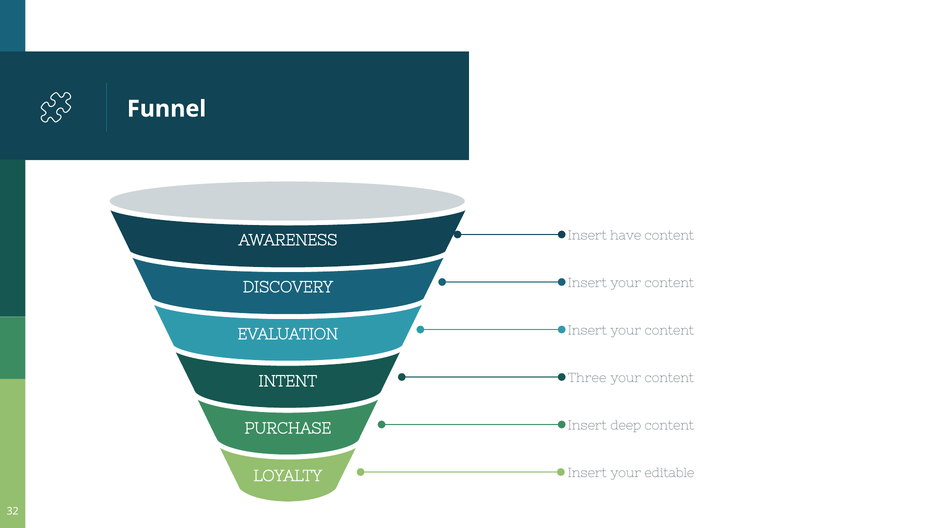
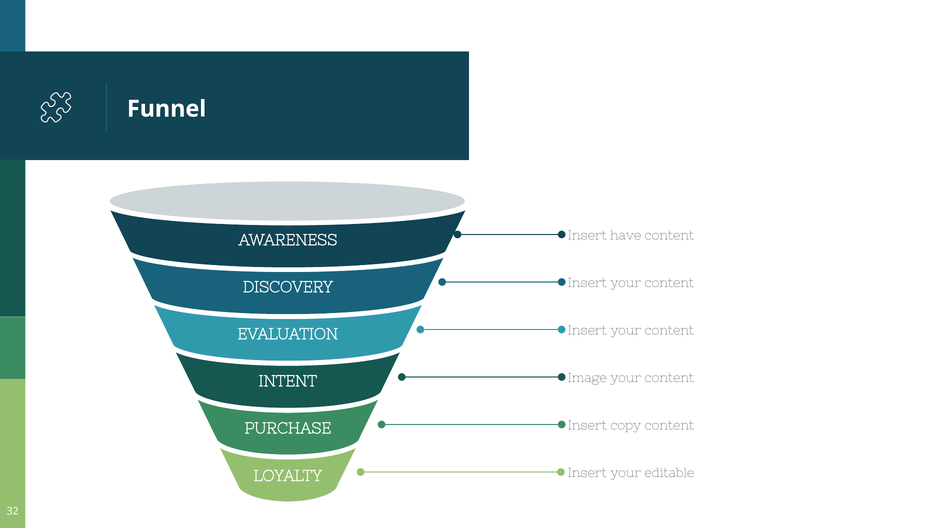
Three: Three -> Image
deep: deep -> copy
